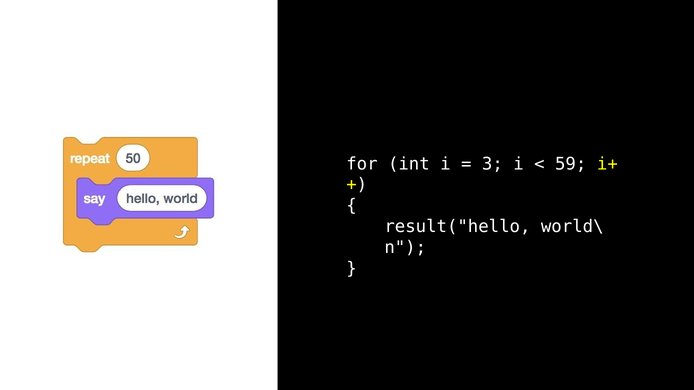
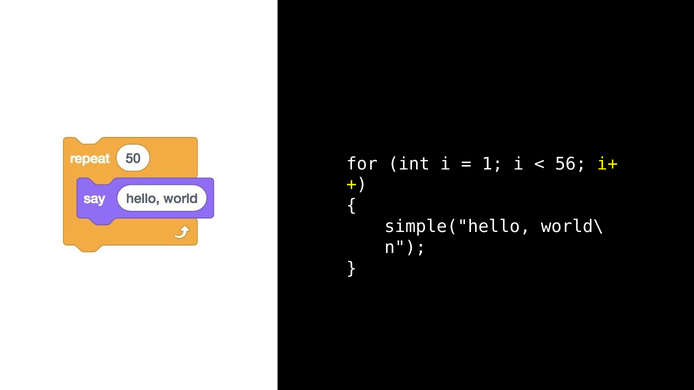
3: 3 -> 1
59: 59 -> 56
result("hello: result("hello -> simple("hello
